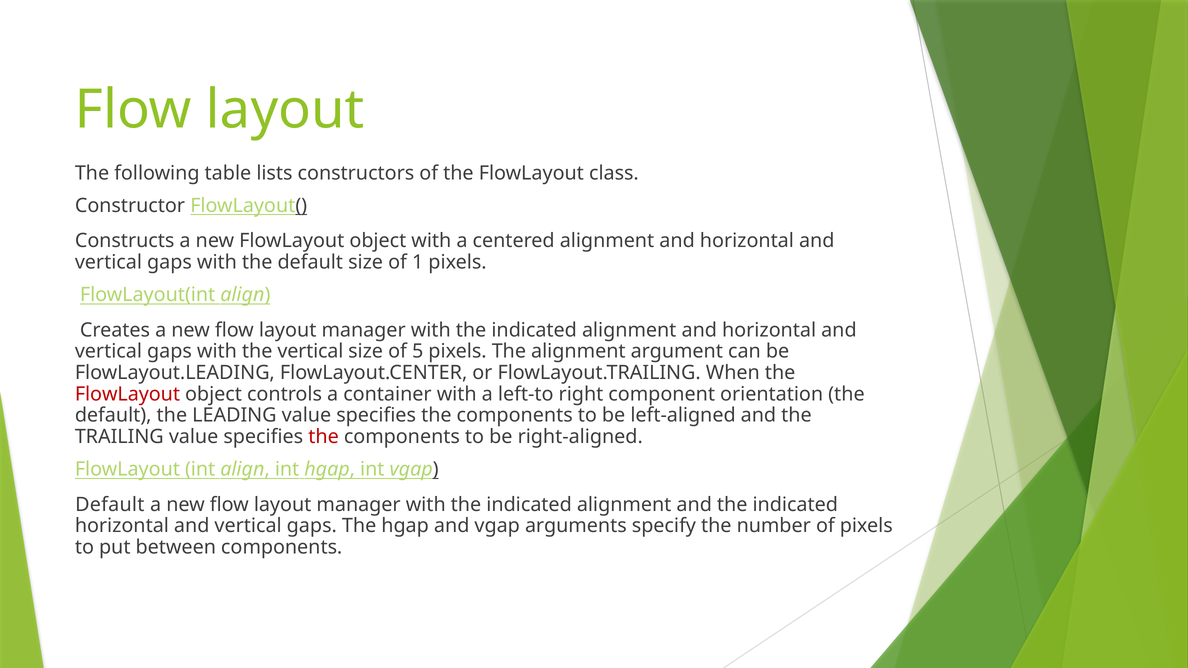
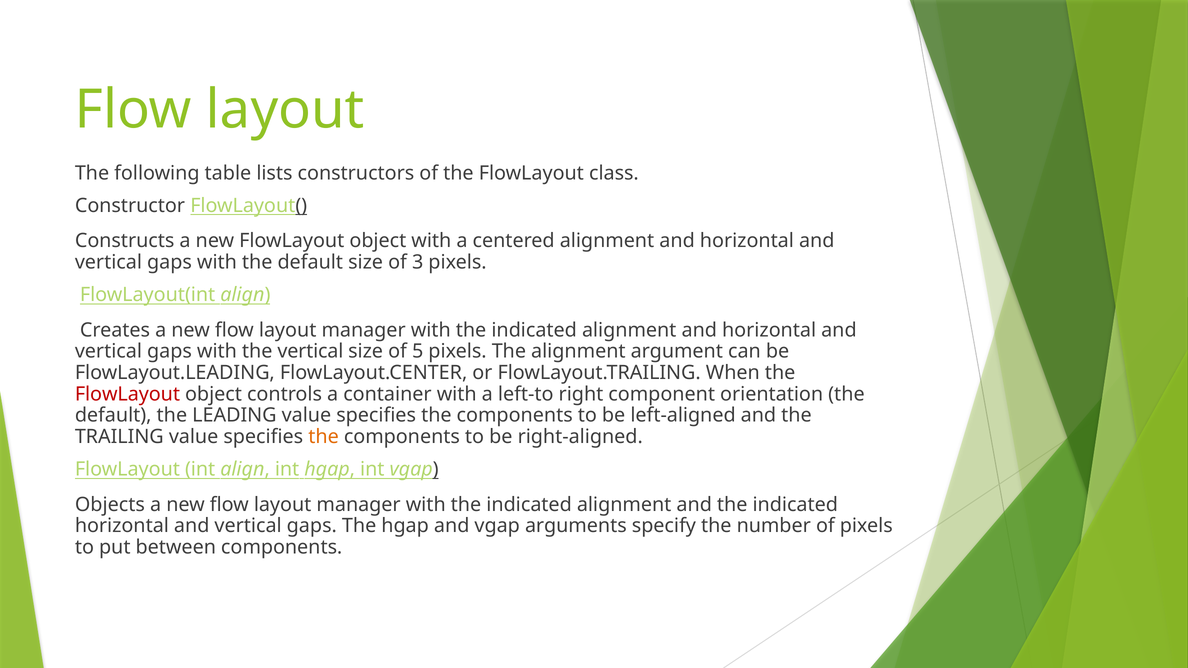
1: 1 -> 3
the at (324, 437) colour: red -> orange
Default at (110, 505): Default -> Objects
